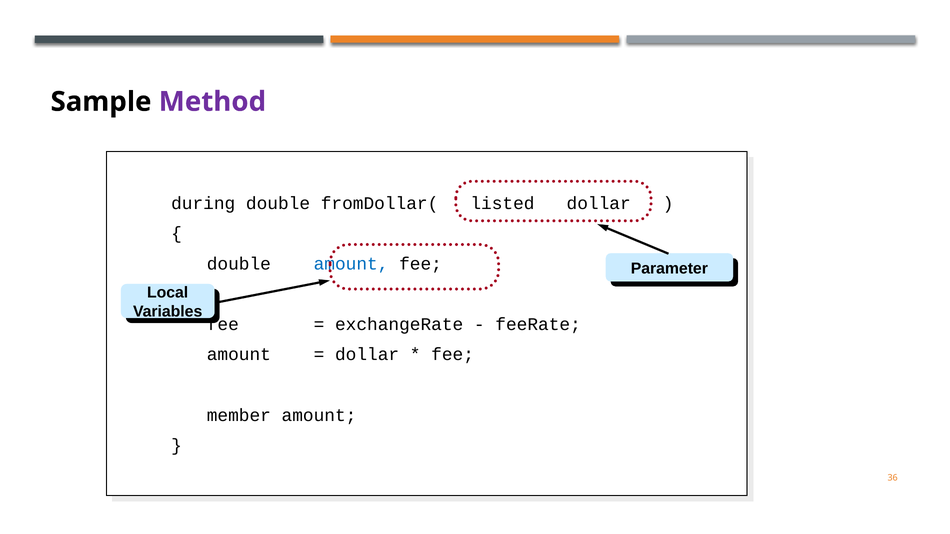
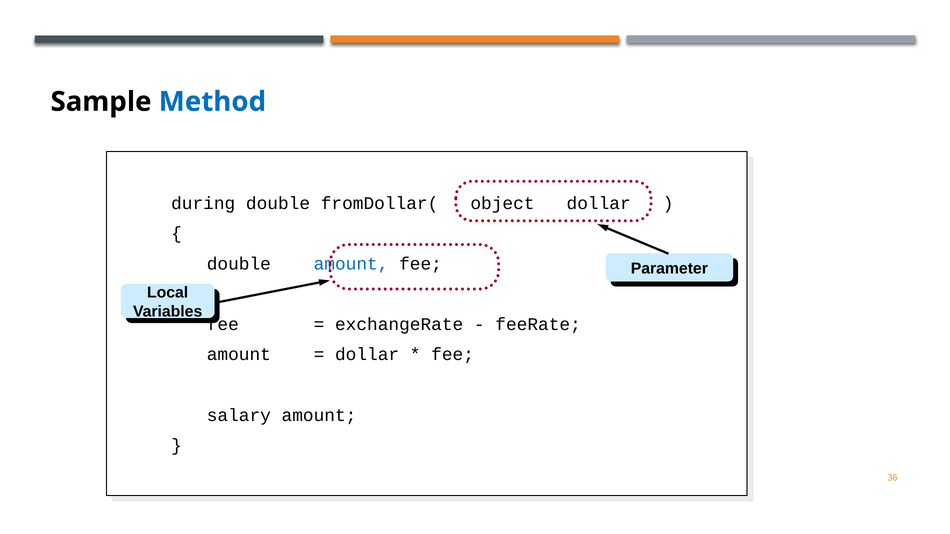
Method colour: purple -> blue
listed: listed -> object
member: member -> salary
